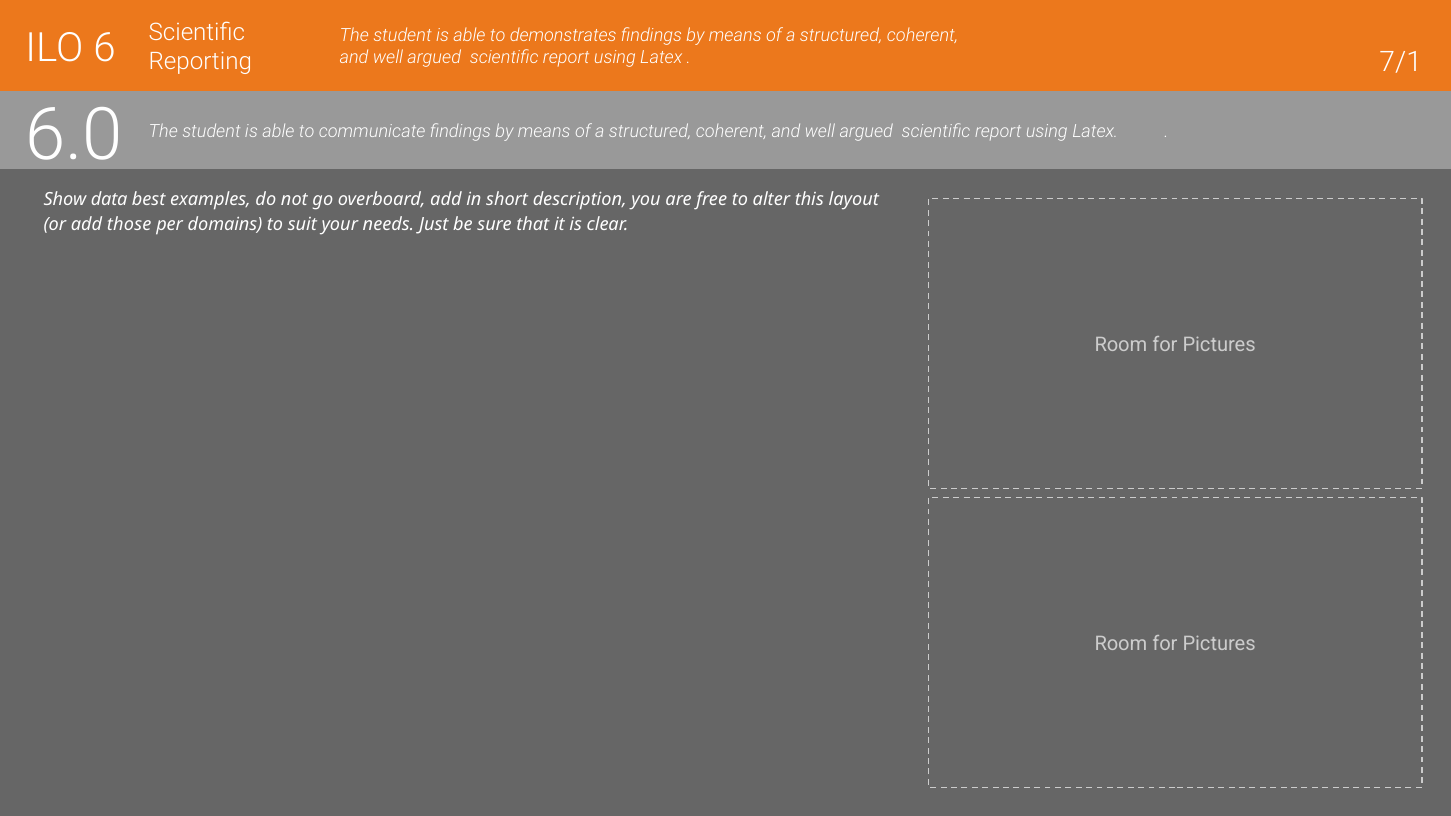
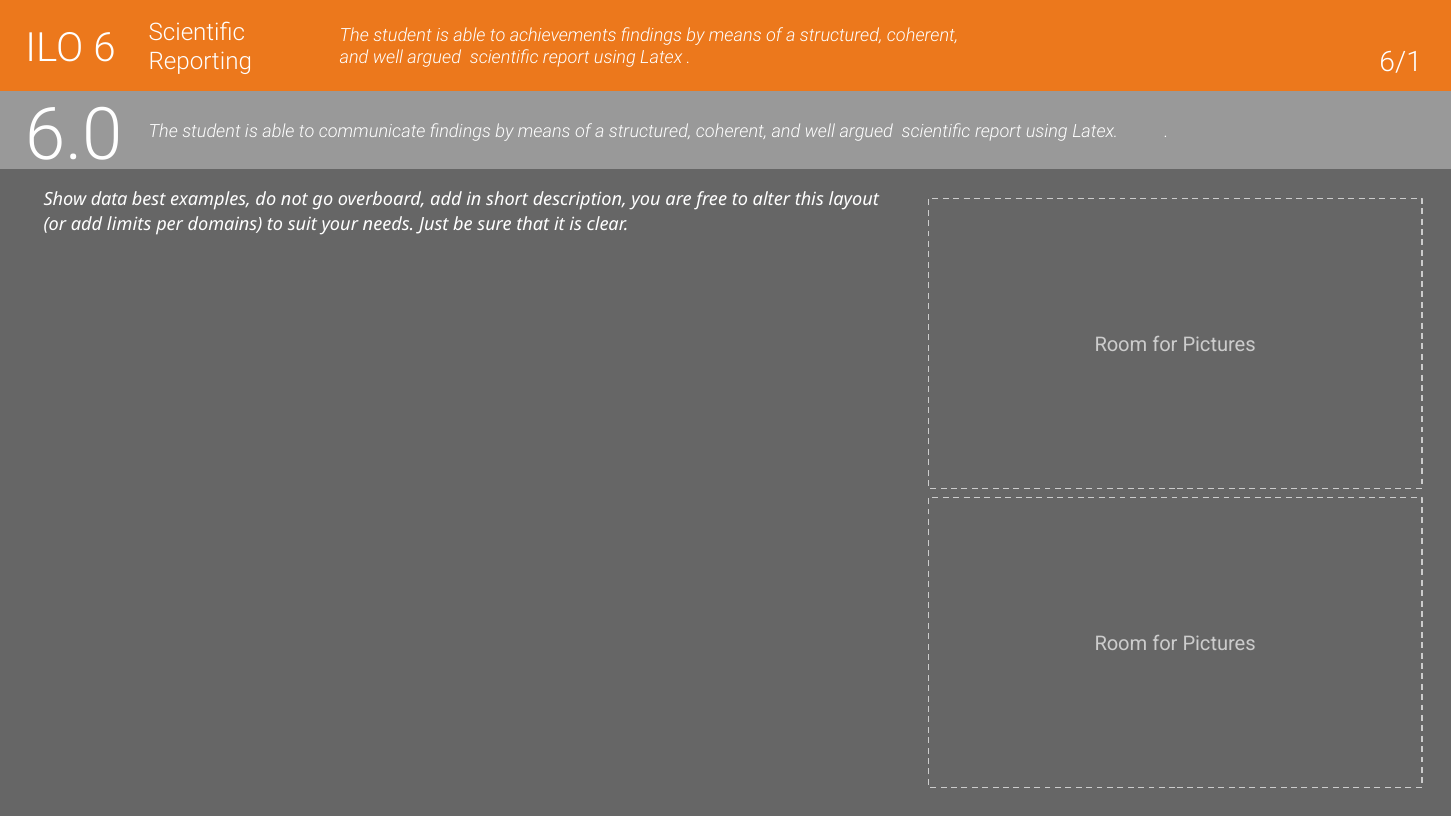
demonstrates: demonstrates -> achievements
7/1: 7/1 -> 6/1
those: those -> limits
